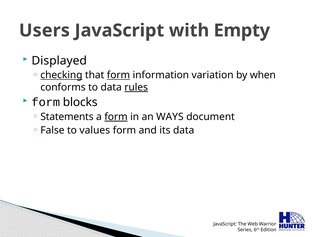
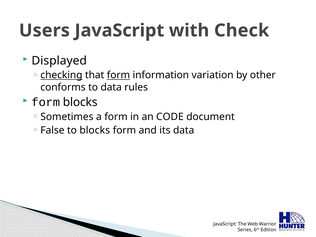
Empty: Empty -> Check
when: when -> other
rules underline: present -> none
Statements: Statements -> Sometimes
form at (116, 117) underline: present -> none
WAYS: WAYS -> CODE
to values: values -> blocks
